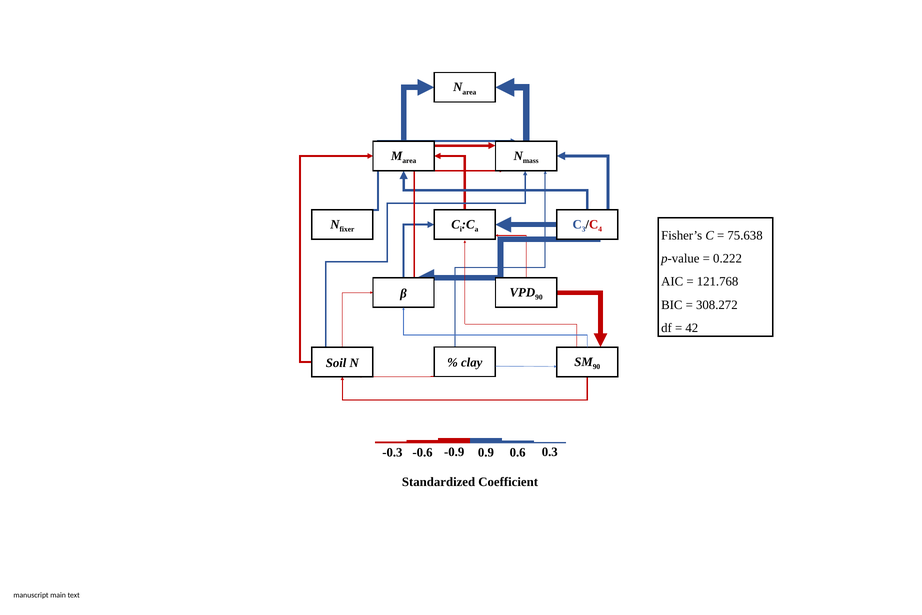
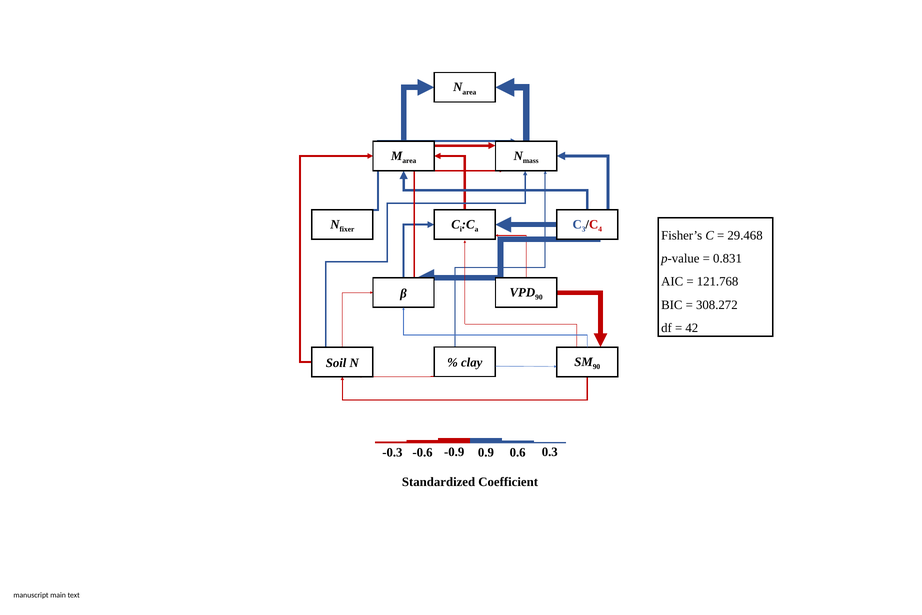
75.638: 75.638 -> 29.468
0.222: 0.222 -> 0.831
